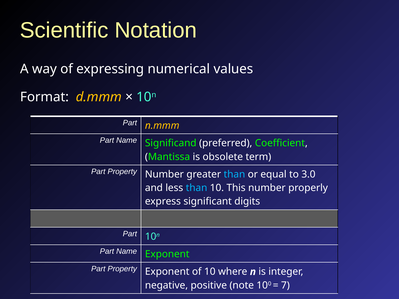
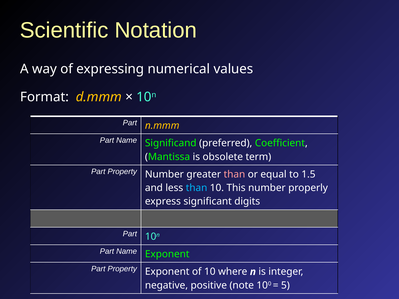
than at (234, 174) colour: light blue -> pink
3.0: 3.0 -> 1.5
7: 7 -> 5
